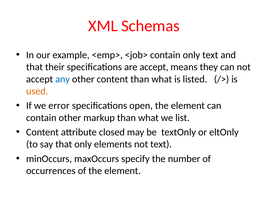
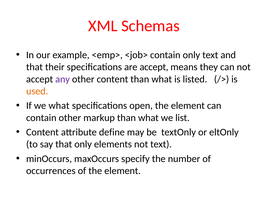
any colour: blue -> purple
we error: error -> what
closed: closed -> define
